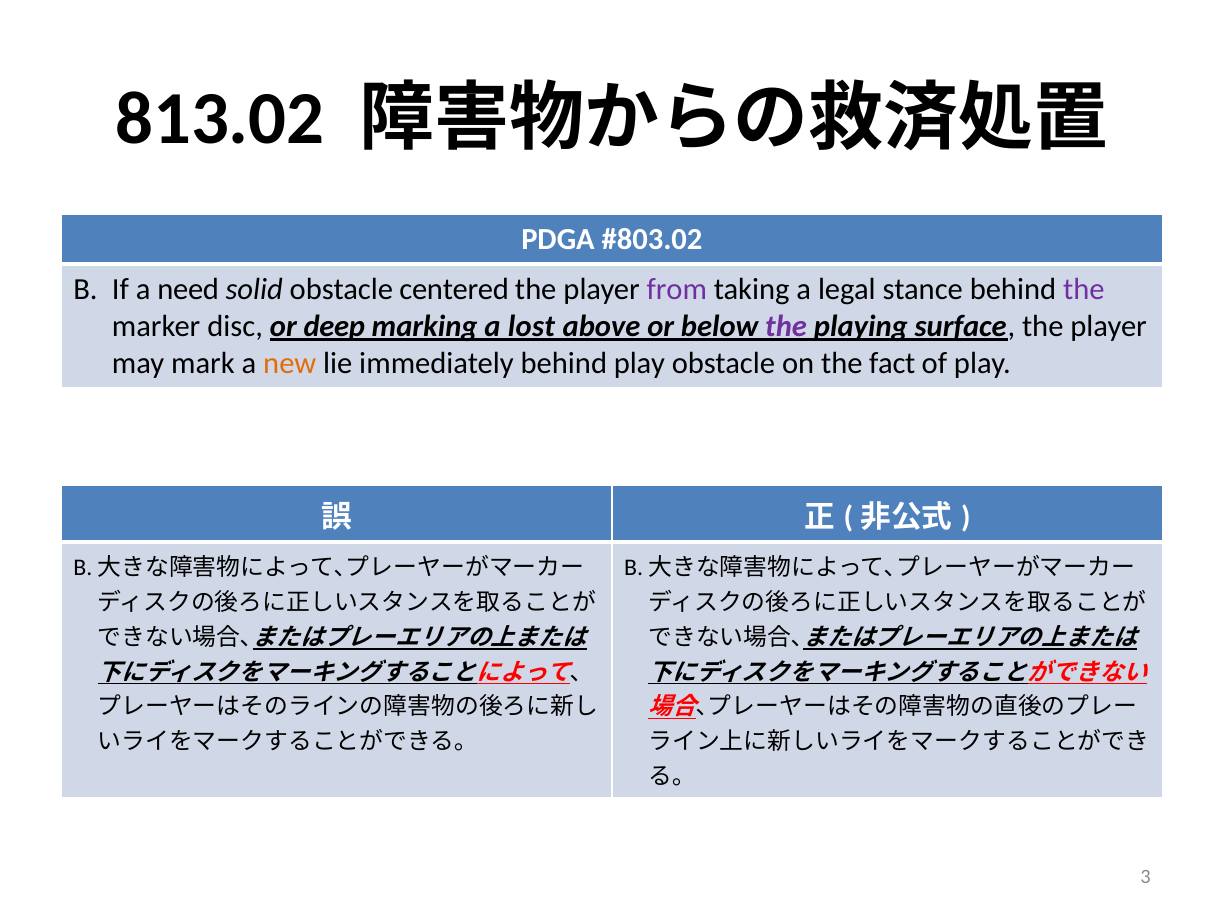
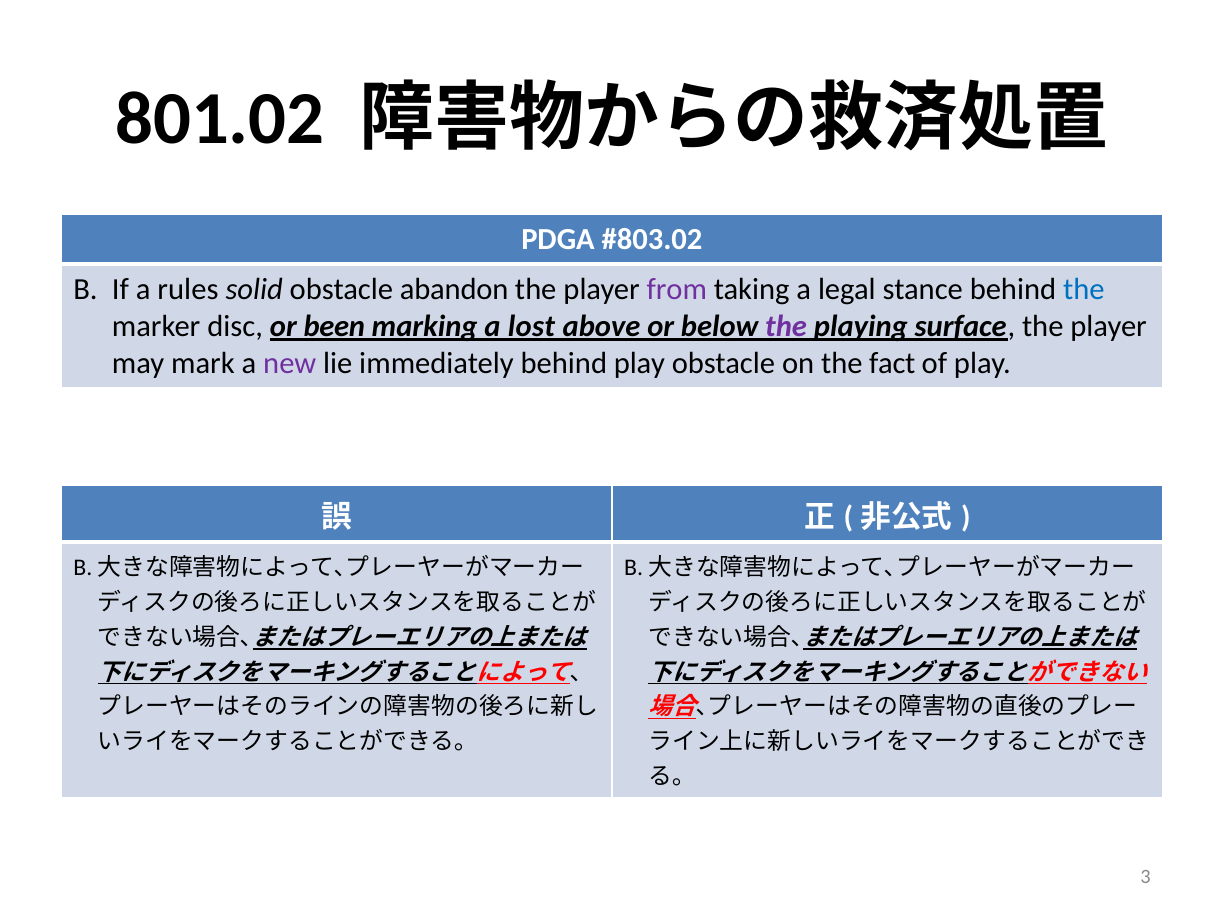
813.02: 813.02 -> 801.02
need: need -> rules
centered: centered -> abandon
the at (1084, 289) colour: purple -> blue
deep: deep -> been
new colour: orange -> purple
